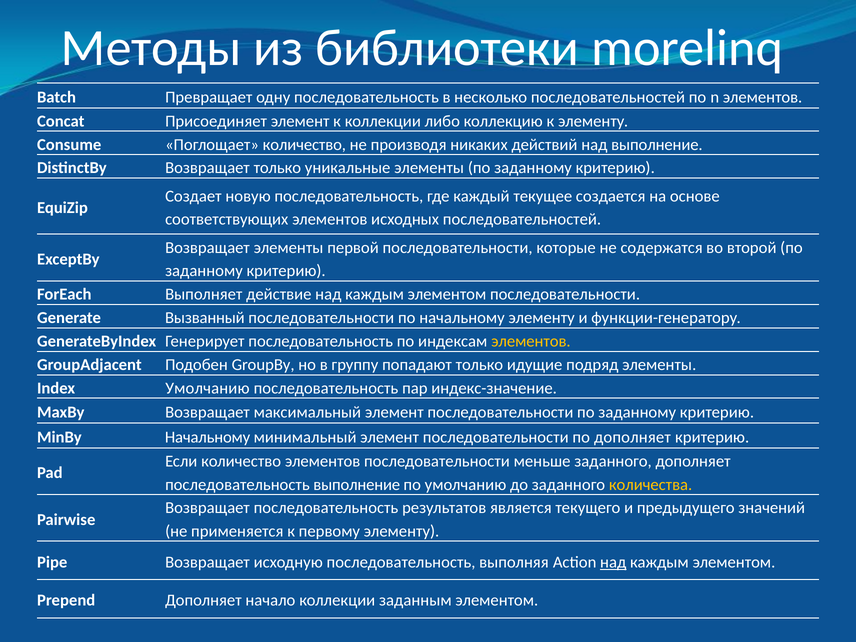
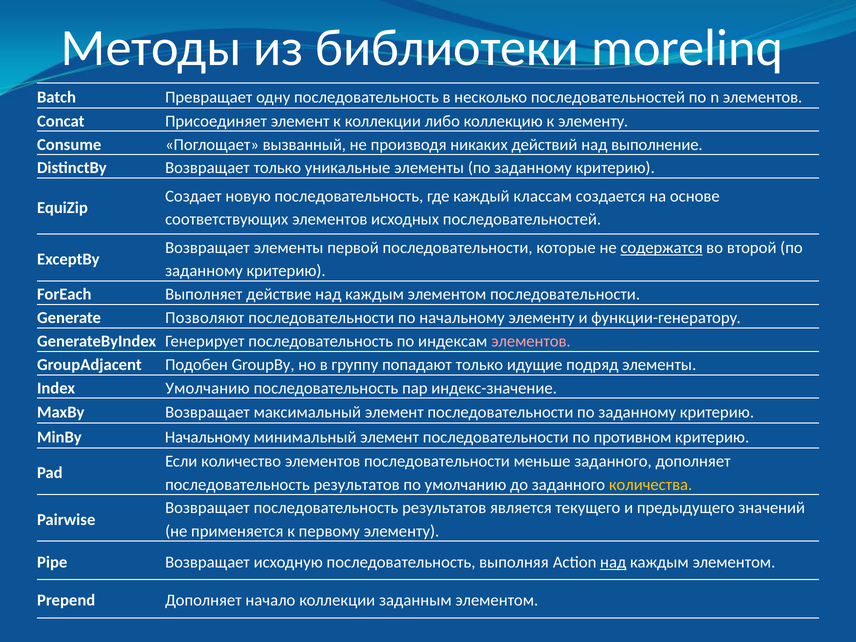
Поглощает количество: количество -> вызванный
текущее: текущее -> классам
содержатся underline: none -> present
Вызванный: Вызванный -> Позволяют
элементов at (531, 341) colour: yellow -> pink
по дополняет: дополняет -> противном
выполнение at (357, 485): выполнение -> результатов
